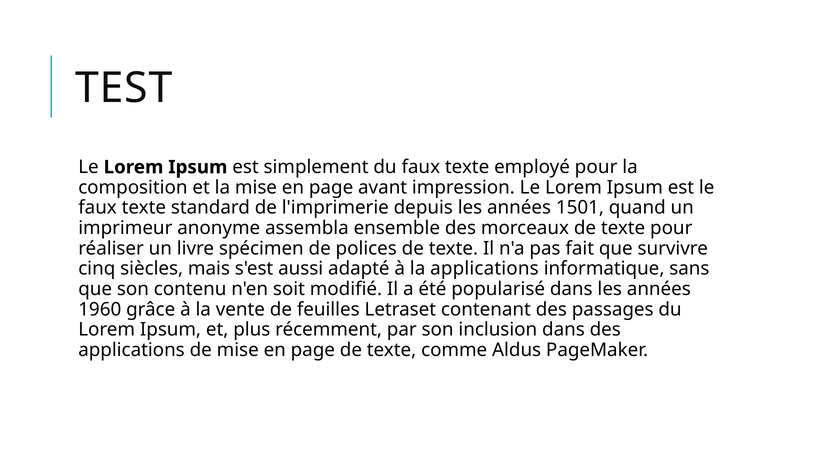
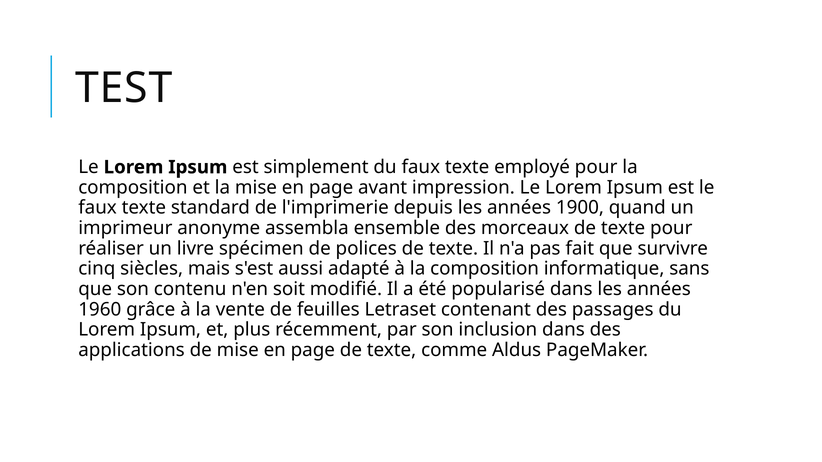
1501: 1501 -> 1900
à la applications: applications -> composition
